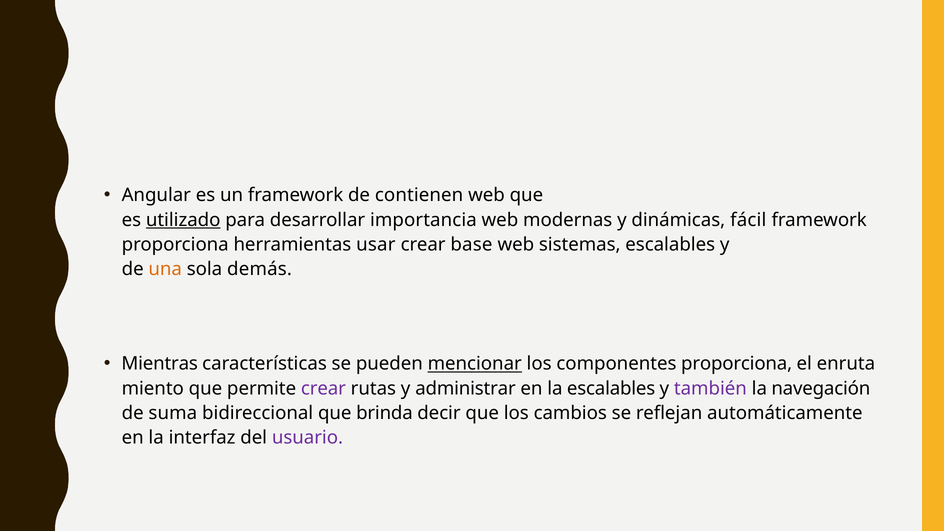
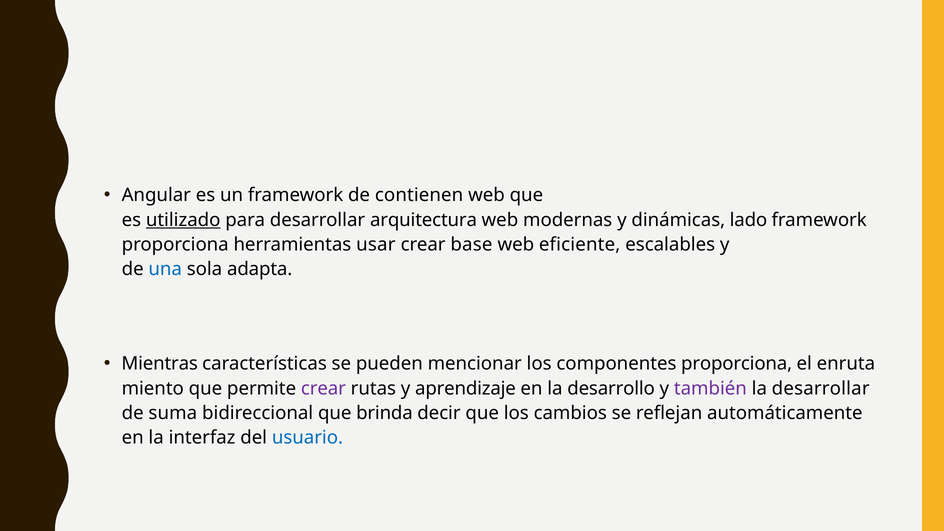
importancia: importancia -> arquitectura
fácil: fácil -> lado
sistemas: sistemas -> eficiente
una colour: orange -> blue
demás: demás -> adapta
mencionar underline: present -> none
administrar: administrar -> aprendizaje
la escalables: escalables -> desarrollo
la navegación: navegación -> desarrollar
usuario colour: purple -> blue
